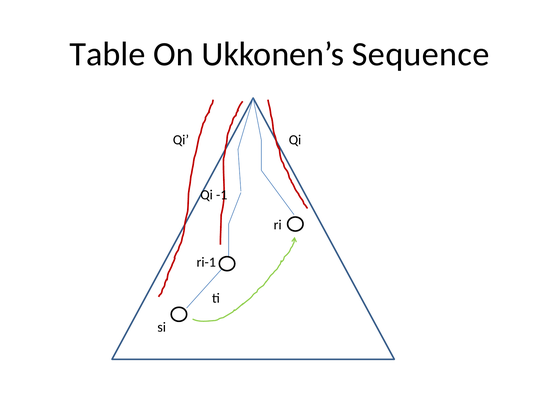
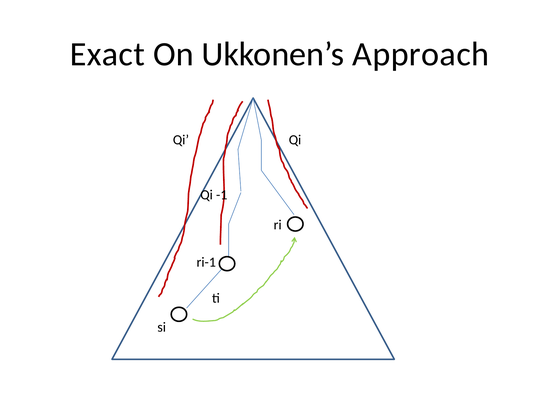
Table: Table -> Exact
Sequence: Sequence -> Approach
